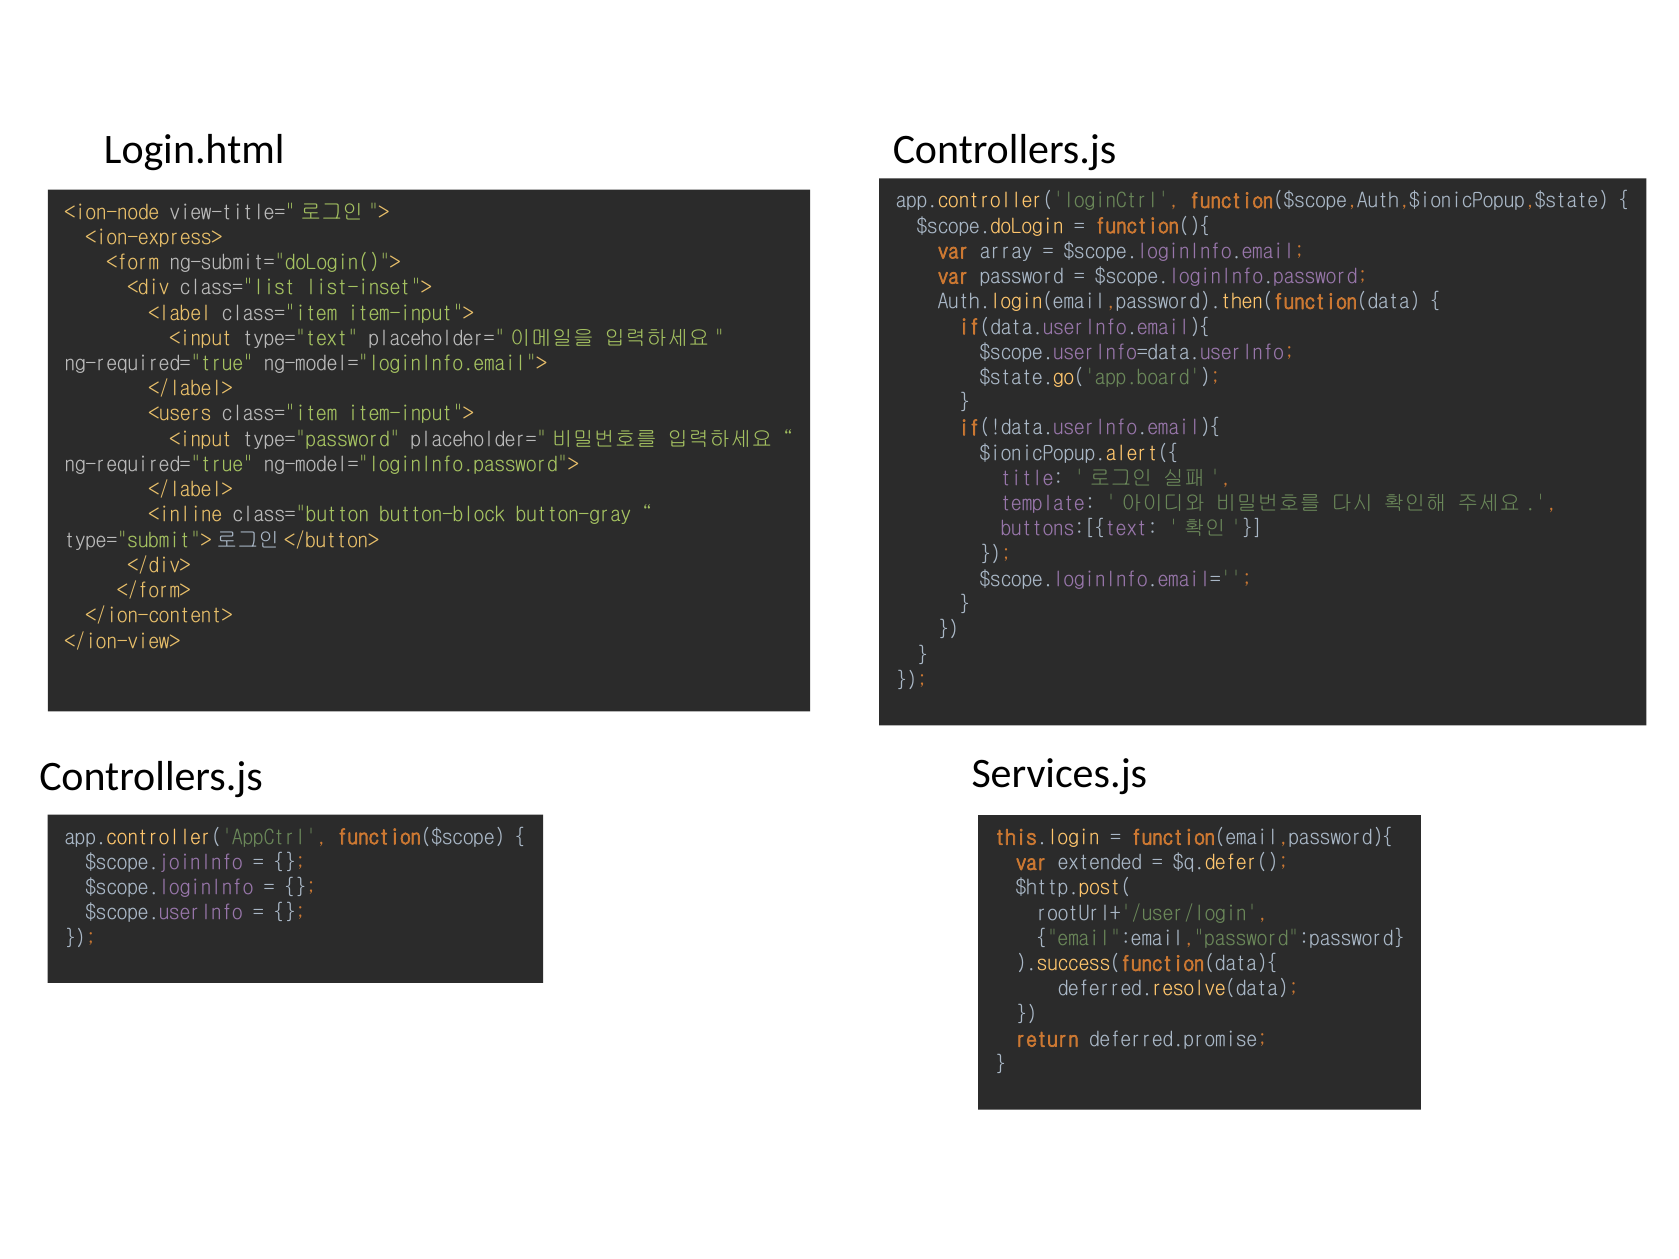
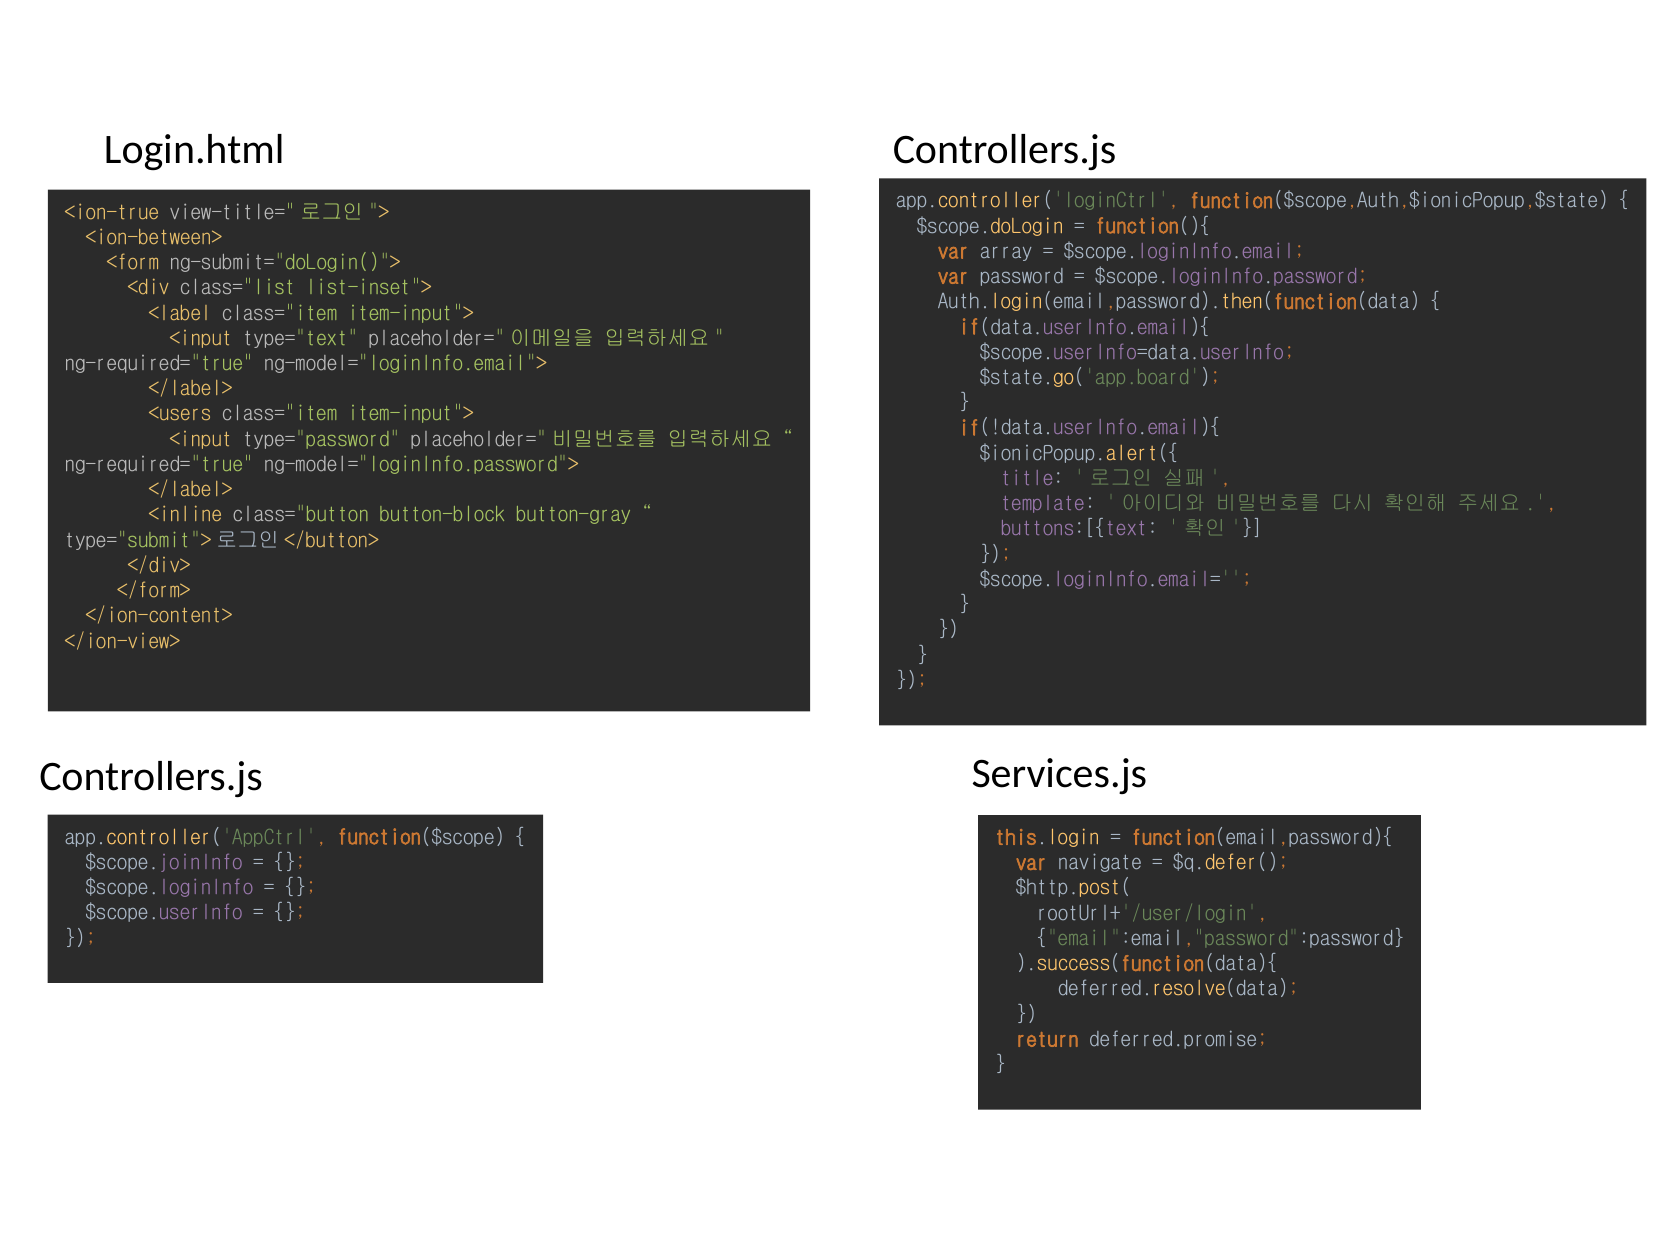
<ion-node: <ion-node -> <ion-true
<ion-express>: <ion-express> -> <ion-between>
extended: extended -> navigate
